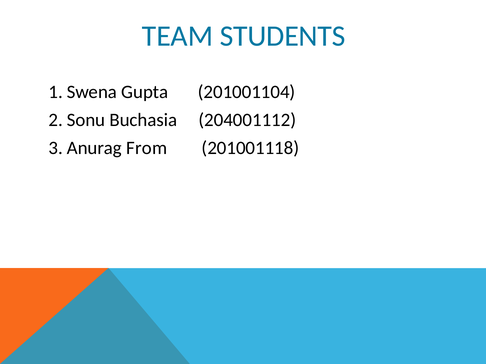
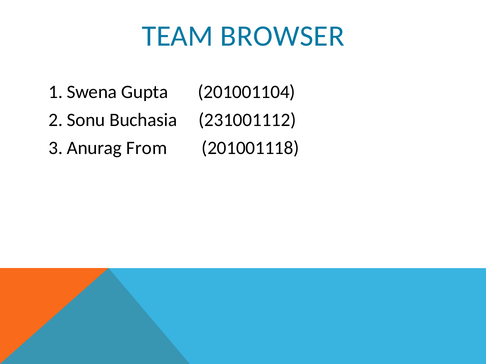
STUDENTS: STUDENTS -> BROWSER
204001112: 204001112 -> 231001112
